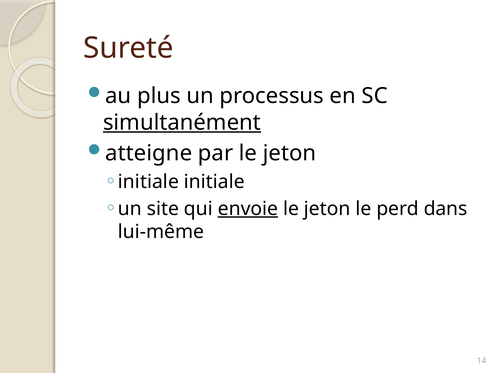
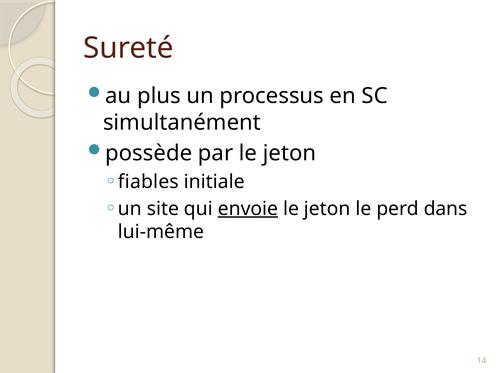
simultanément underline: present -> none
atteigne: atteigne -> possède
initiale at (148, 182): initiale -> fiables
